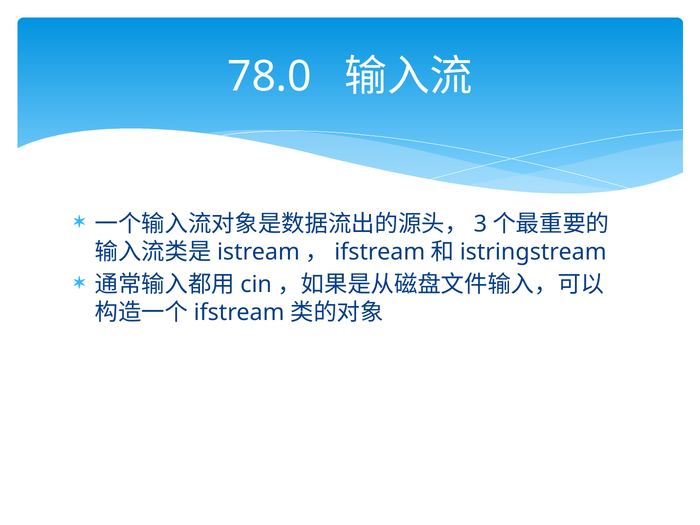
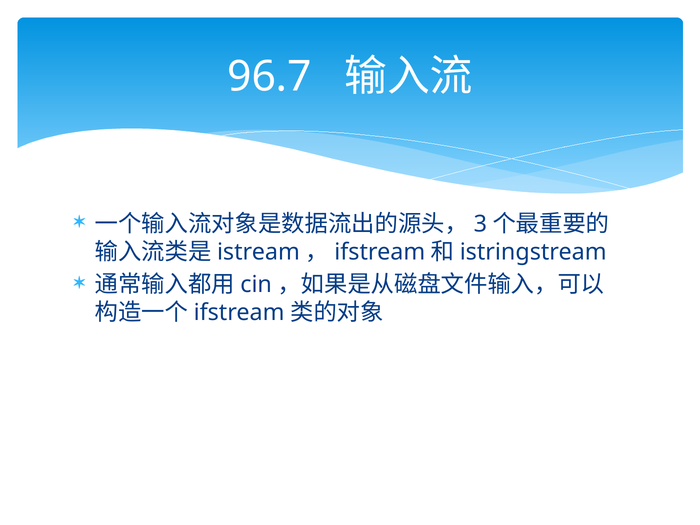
78.0: 78.0 -> 96.7
